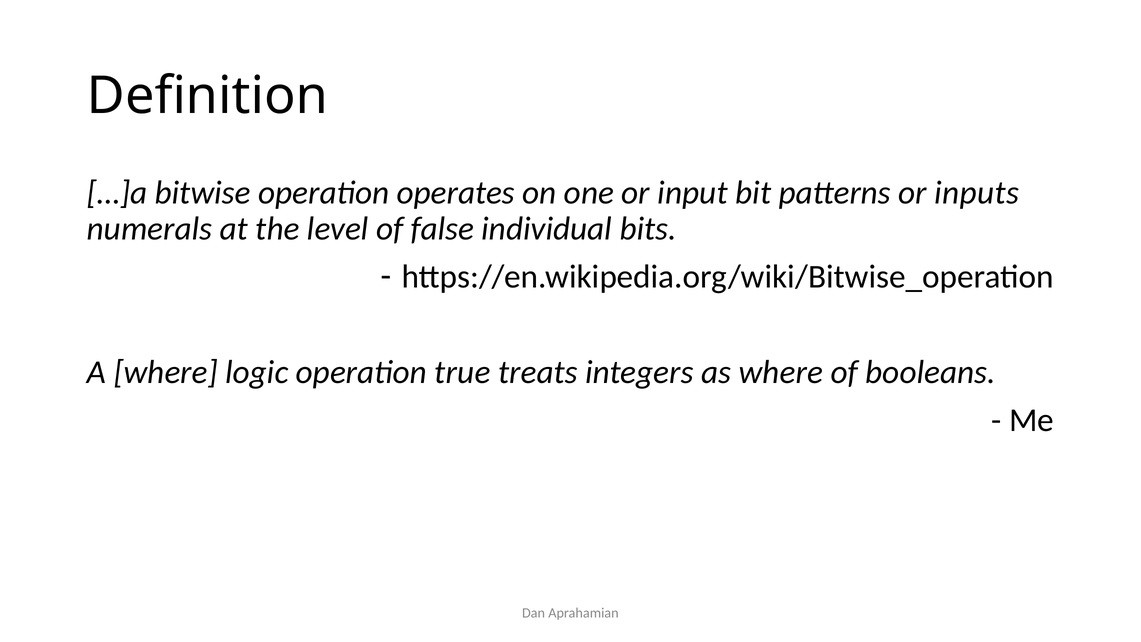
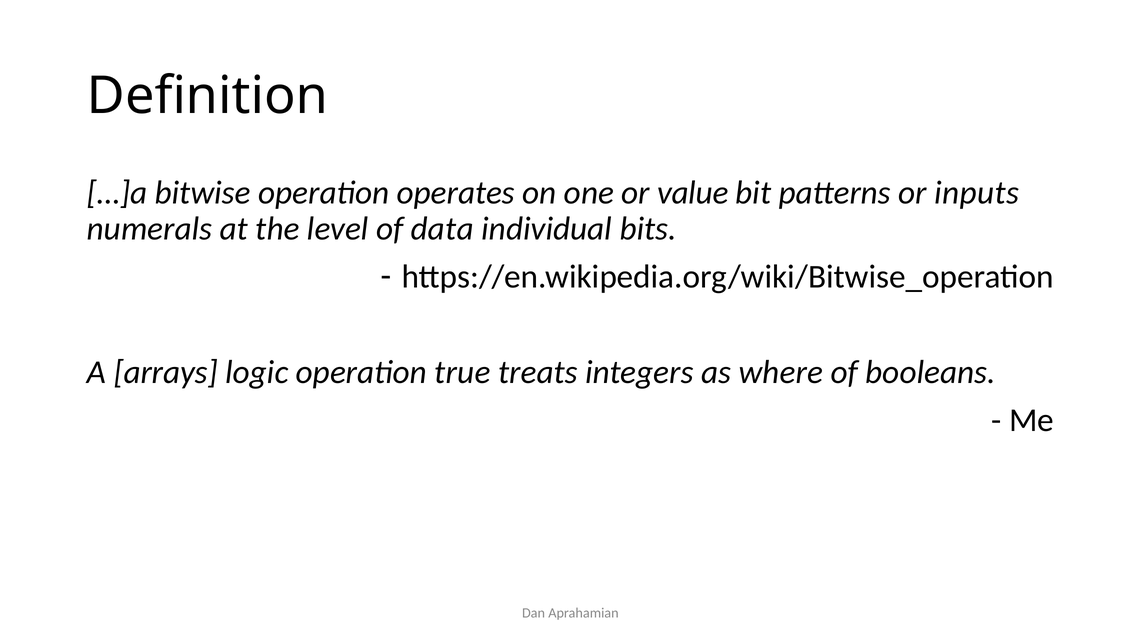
input: input -> value
false: false -> data
A where: where -> arrays
